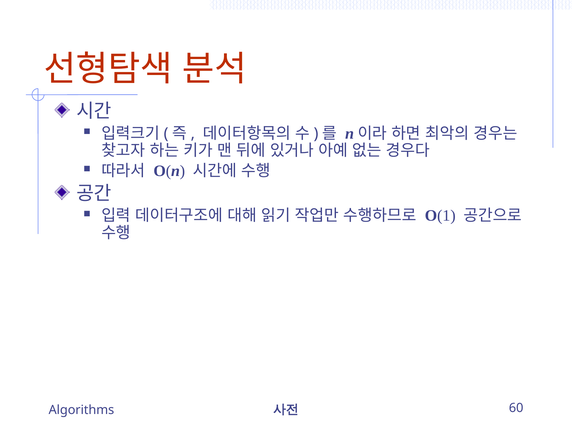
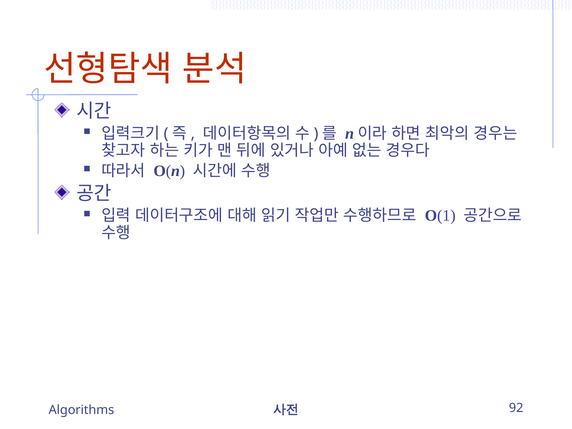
60: 60 -> 92
